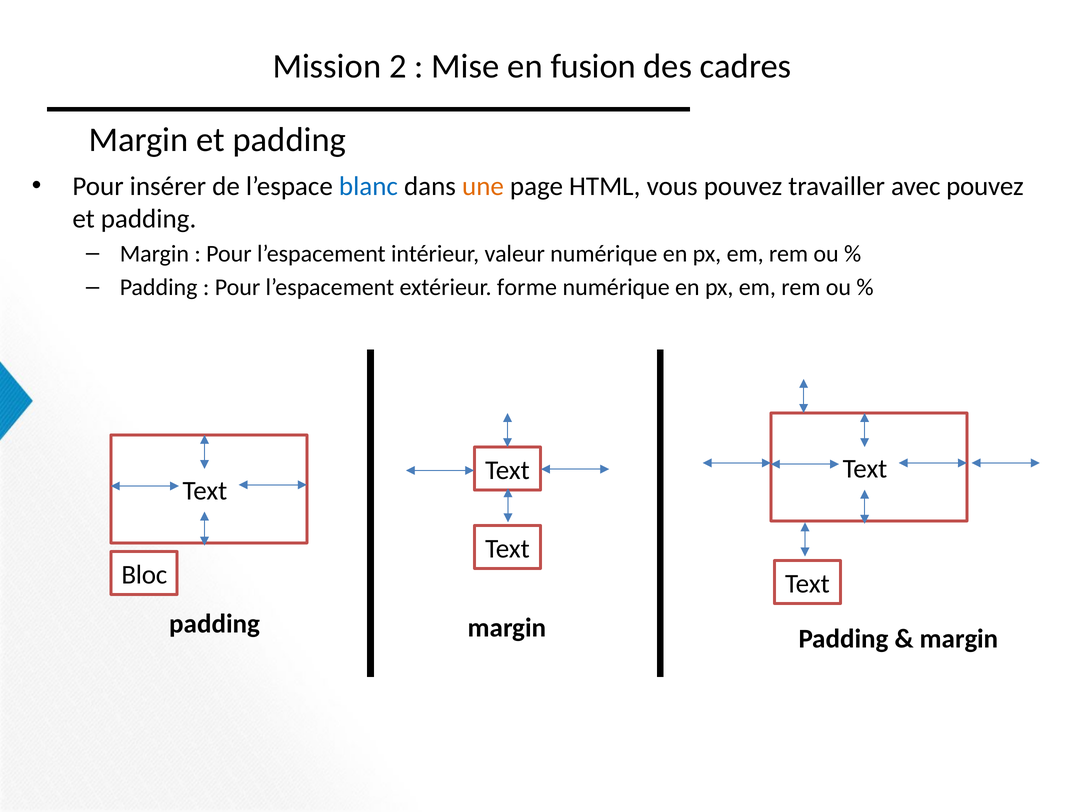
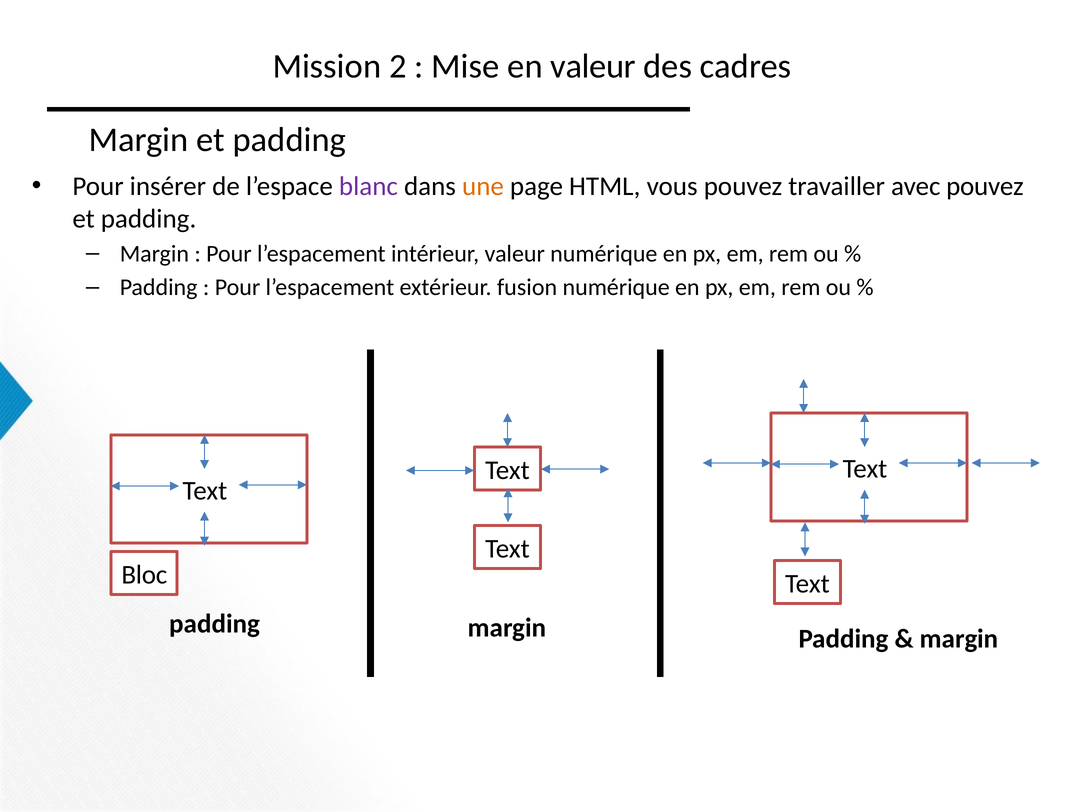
en fusion: fusion -> valeur
blanc colour: blue -> purple
forme: forme -> fusion
